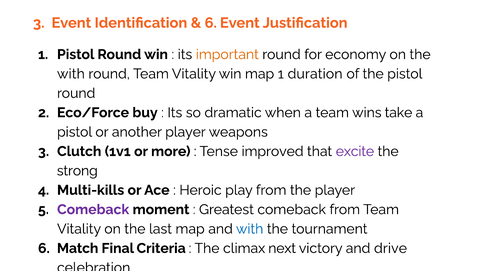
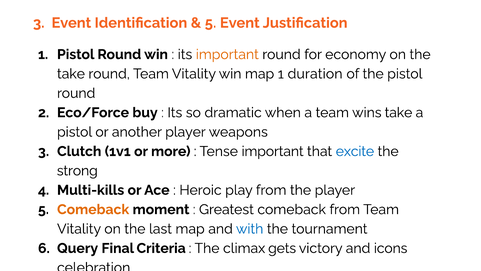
6 at (211, 23): 6 -> 5
with at (71, 74): with -> take
Tense improved: improved -> important
excite colour: purple -> blue
Comeback at (93, 209) colour: purple -> orange
Match: Match -> Query
next: next -> gets
drive: drive -> icons
